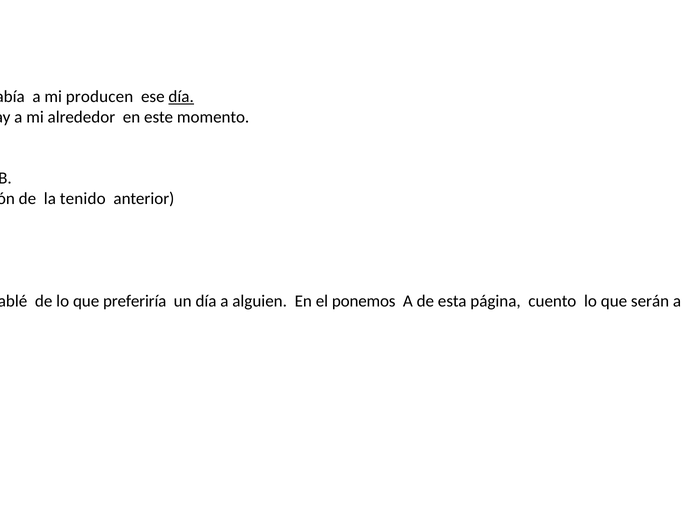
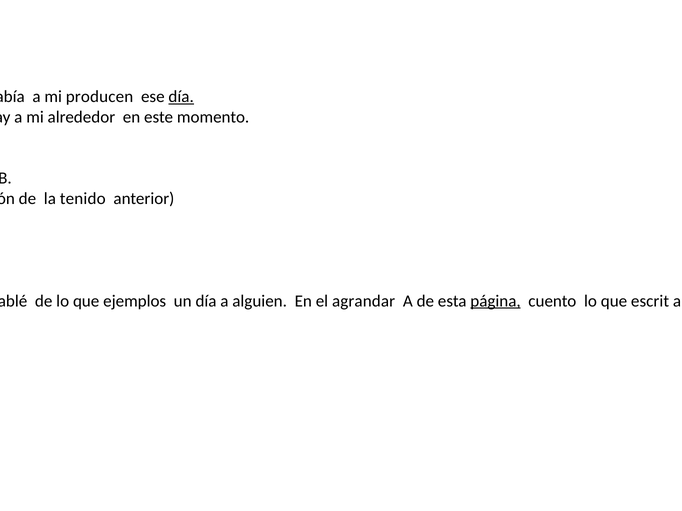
preferiría: preferiría -> ejemplos
ponemos: ponemos -> agrandar
página at (496, 301) underline: none -> present
serán: serán -> escrit
